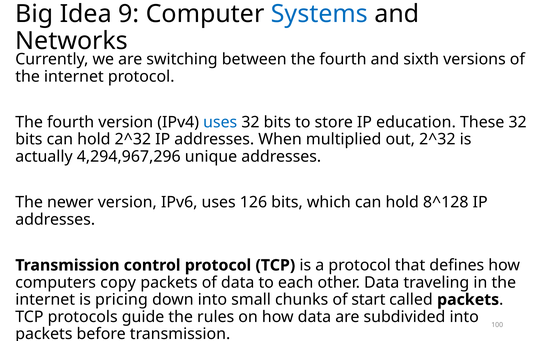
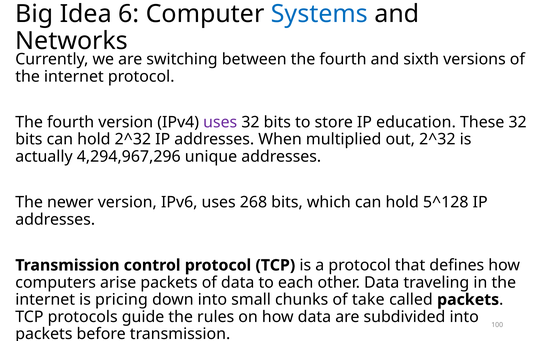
9: 9 -> 6
uses at (220, 122) colour: blue -> purple
126: 126 -> 268
8^128: 8^128 -> 5^128
copy: copy -> arise
start: start -> take
